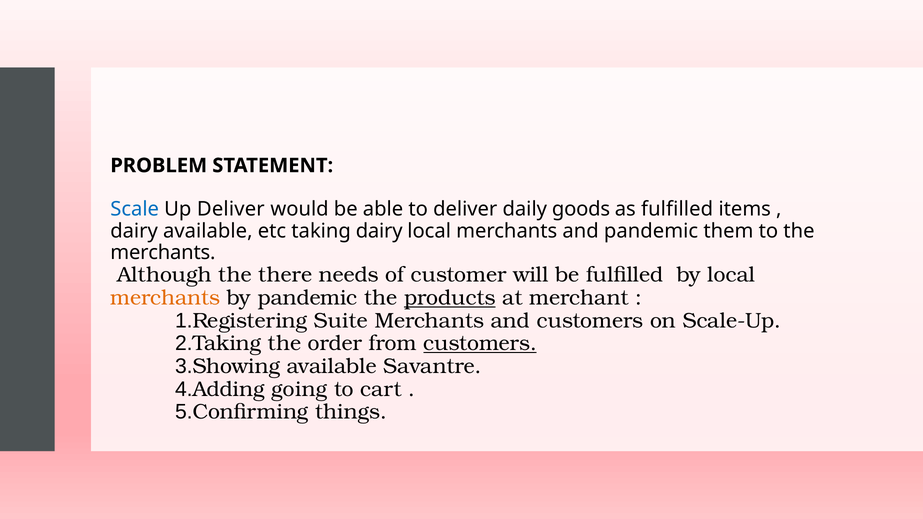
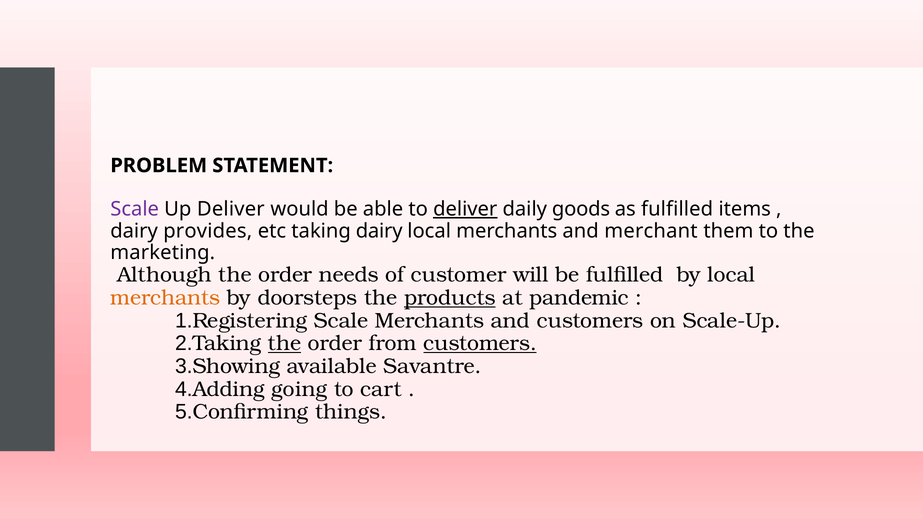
Scale at (135, 209) colour: blue -> purple
deliver at (465, 209) underline: none -> present
dairy available: available -> provides
and pandemic: pandemic -> merchant
merchants at (163, 253): merchants -> marketing
Although the there: there -> order
by pandemic: pandemic -> doorsteps
merchant: merchant -> pandemic
1.Registering Suite: Suite -> Scale
the at (285, 344) underline: none -> present
